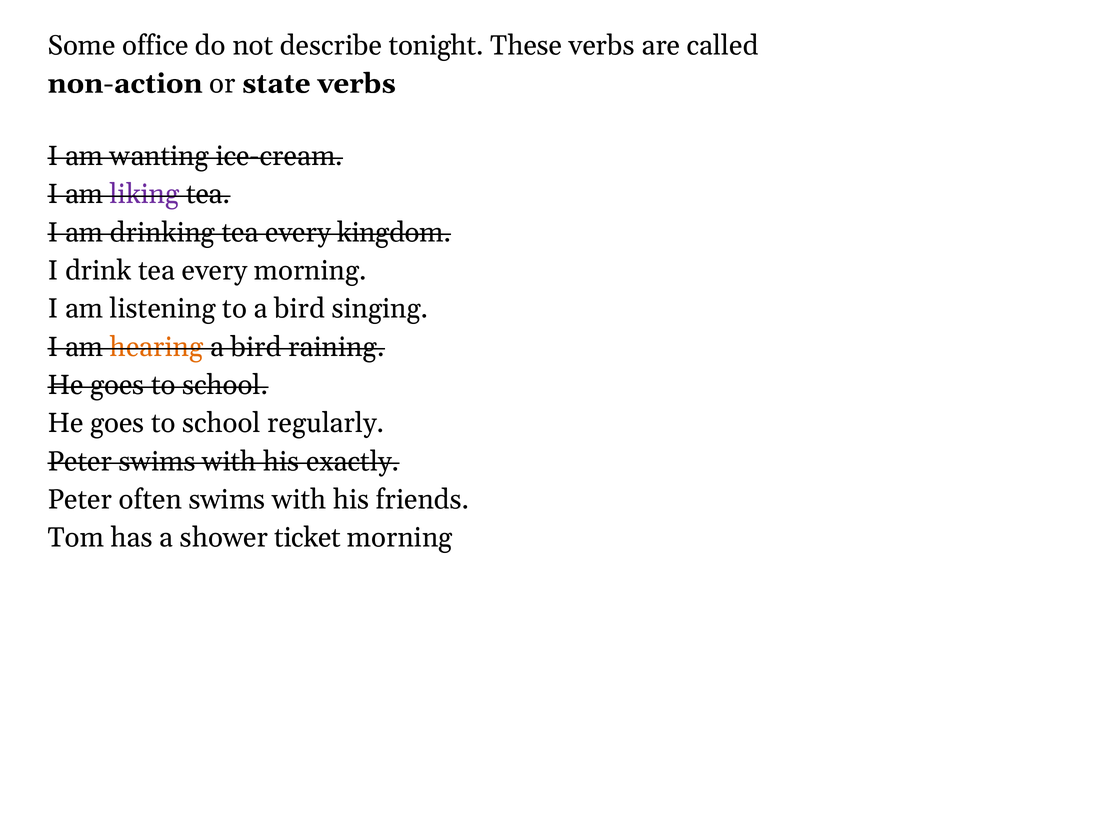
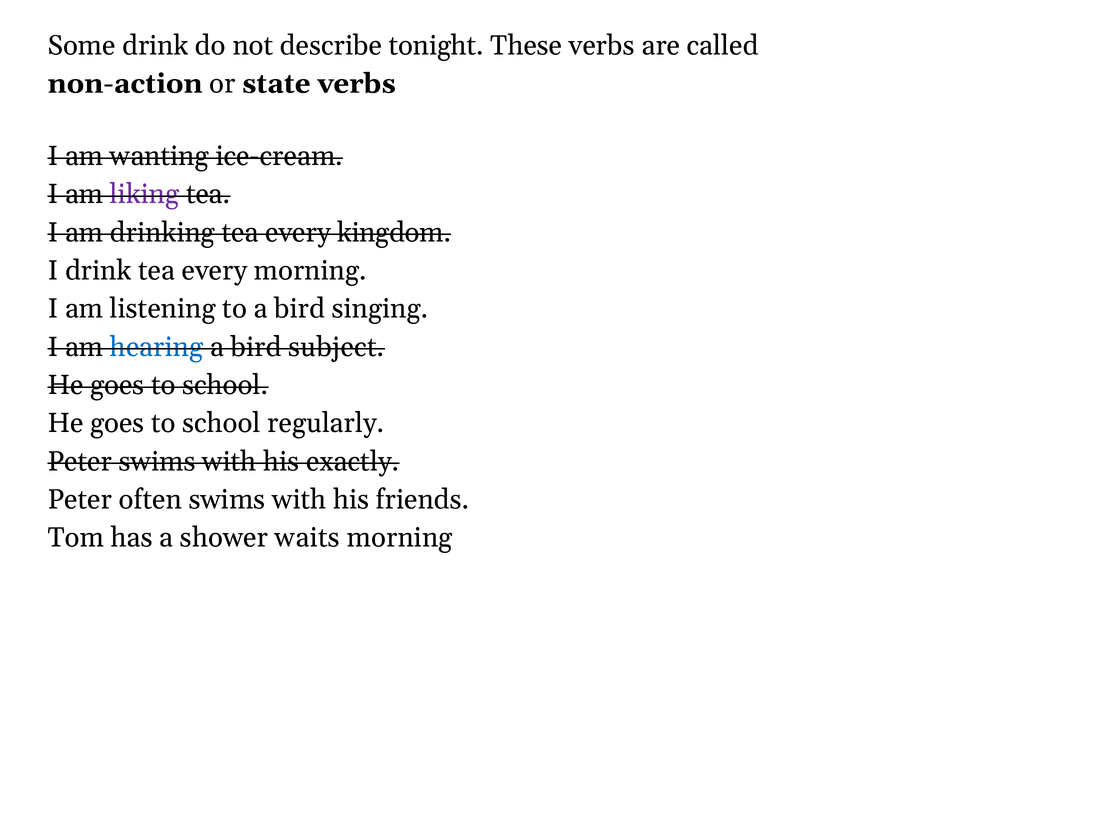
Some office: office -> drink
hearing colour: orange -> blue
raining: raining -> subject
ticket: ticket -> waits
